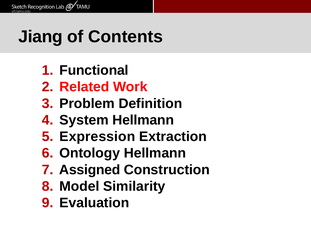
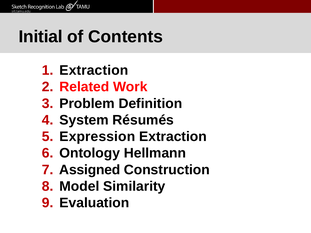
Jiang: Jiang -> Initial
Functional at (94, 70): Functional -> Extraction
System Hellmann: Hellmann -> Résumés
